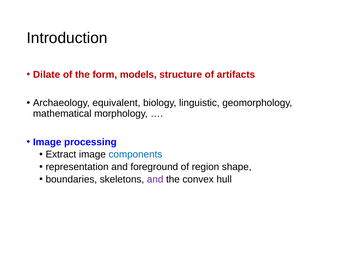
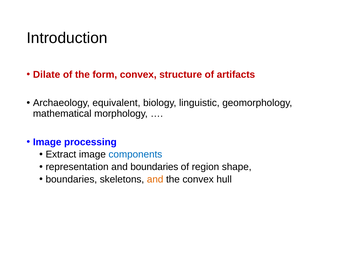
form models: models -> convex
and foreground: foreground -> boundaries
and at (155, 179) colour: purple -> orange
